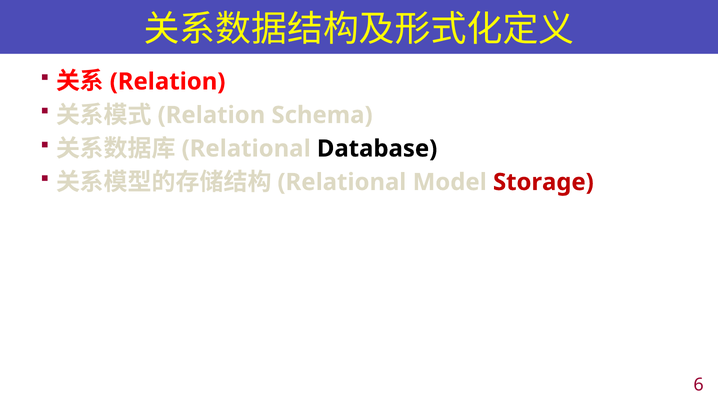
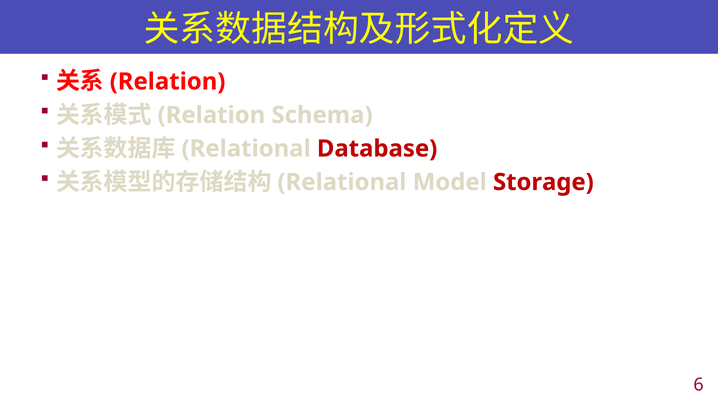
Database colour: black -> red
